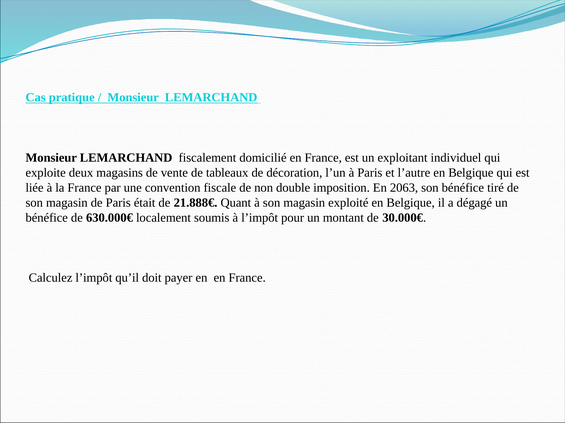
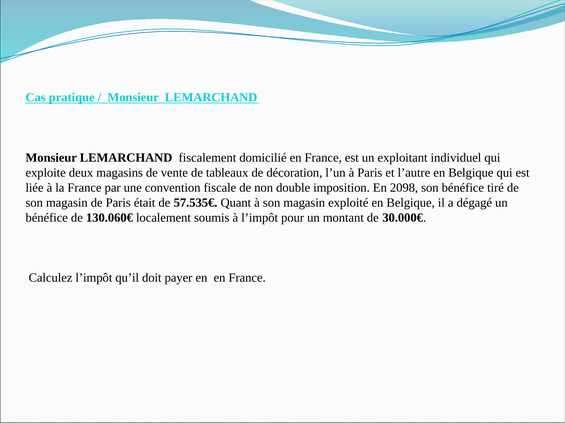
2063: 2063 -> 2098
21.888€: 21.888€ -> 57.535€
630.000€: 630.000€ -> 130.060€
